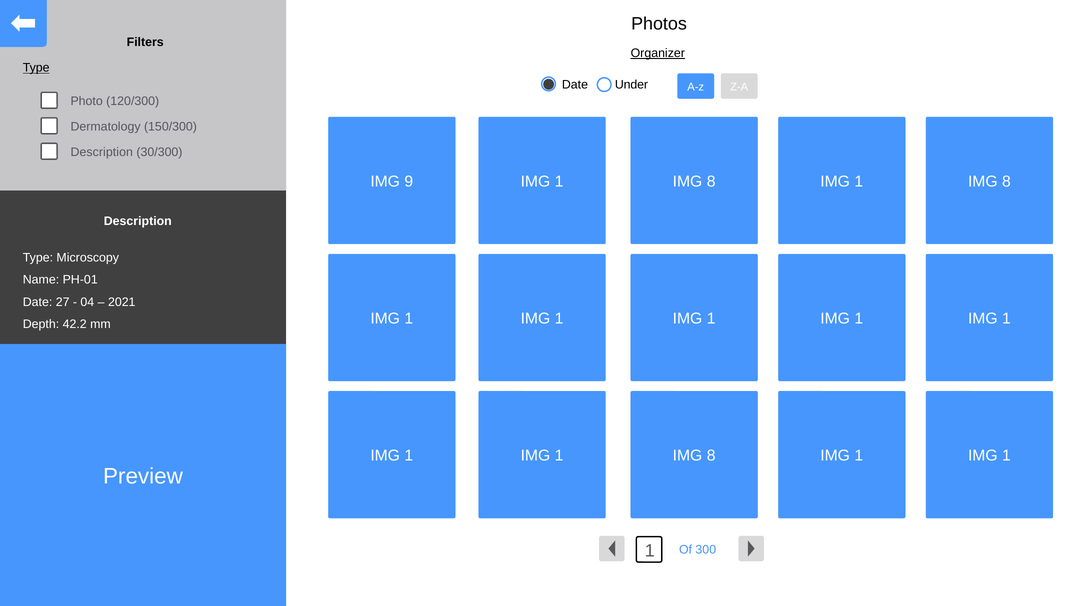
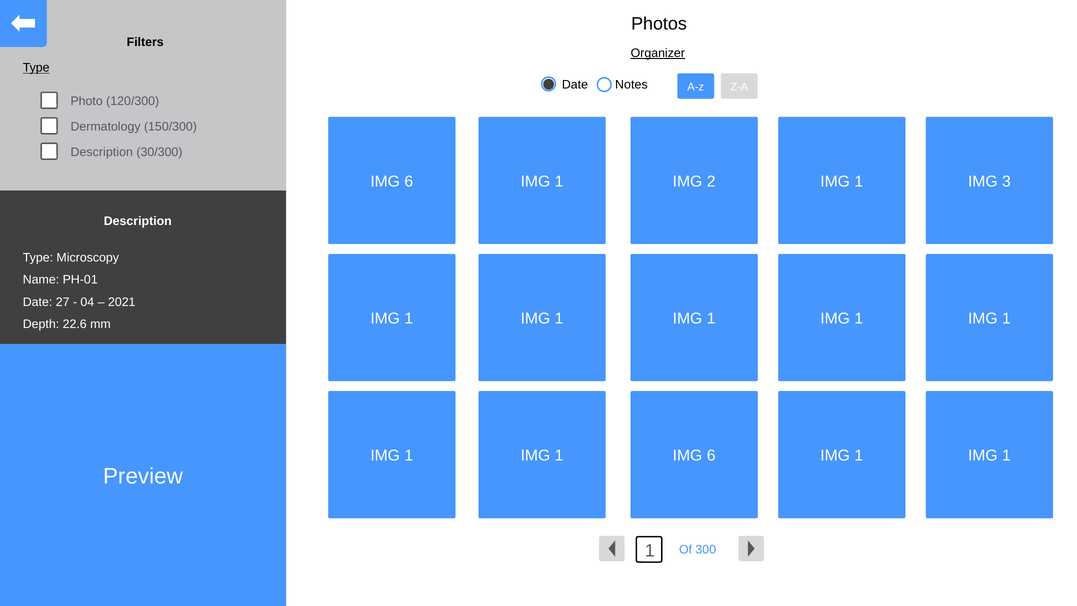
Under: Under -> Notes
9 at (409, 181): 9 -> 6
8 at (711, 181): 8 -> 2
8 at (1006, 181): 8 -> 3
42.2: 42.2 -> 22.6
8 at (711, 456): 8 -> 6
